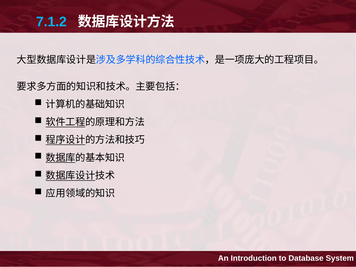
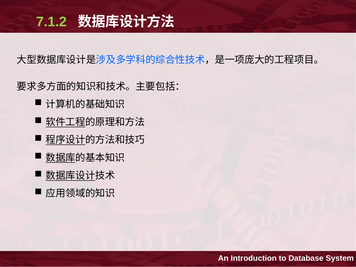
7.1.2 colour: light blue -> light green
